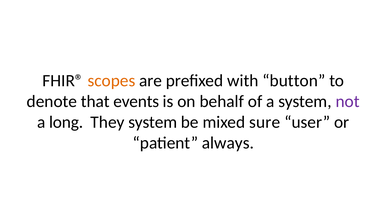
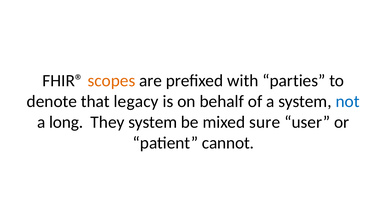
button: button -> parties
events: events -> legacy
not colour: purple -> blue
always: always -> cannot
